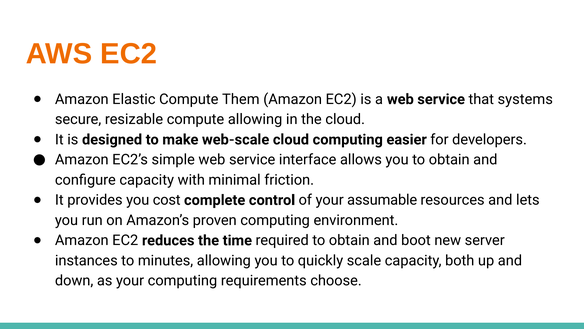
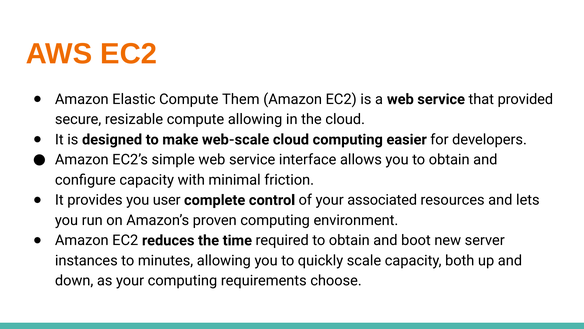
systems: systems -> provided
cost: cost -> user
assumable: assumable -> associated
